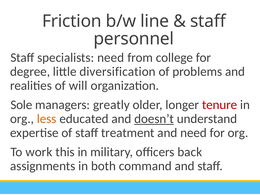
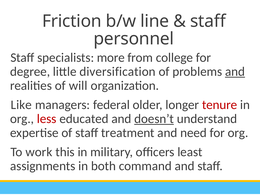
specialists need: need -> more
and at (235, 72) underline: none -> present
Sole: Sole -> Like
greatly: greatly -> federal
less colour: orange -> red
back: back -> least
